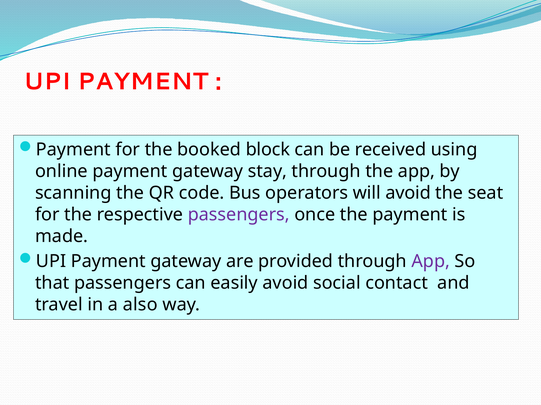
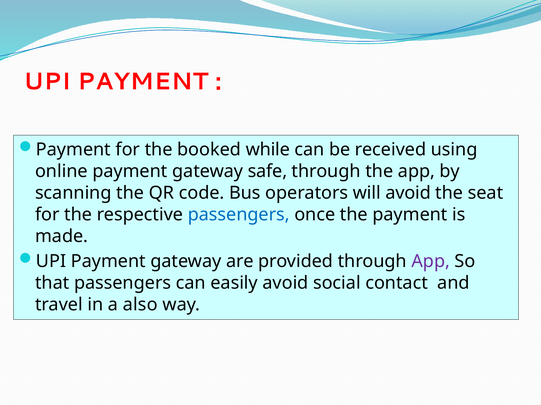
block: block -> while
stay: stay -> safe
passengers at (239, 215) colour: purple -> blue
